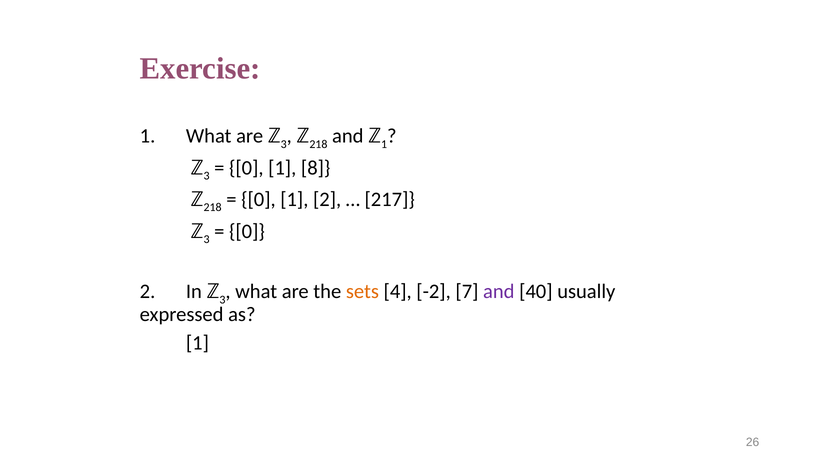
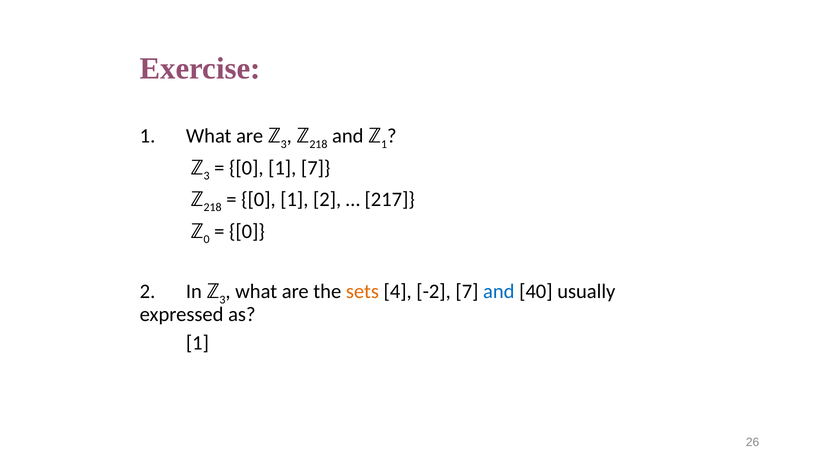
1 8: 8 -> 7
3 at (207, 239): 3 -> 0
and at (499, 291) colour: purple -> blue
